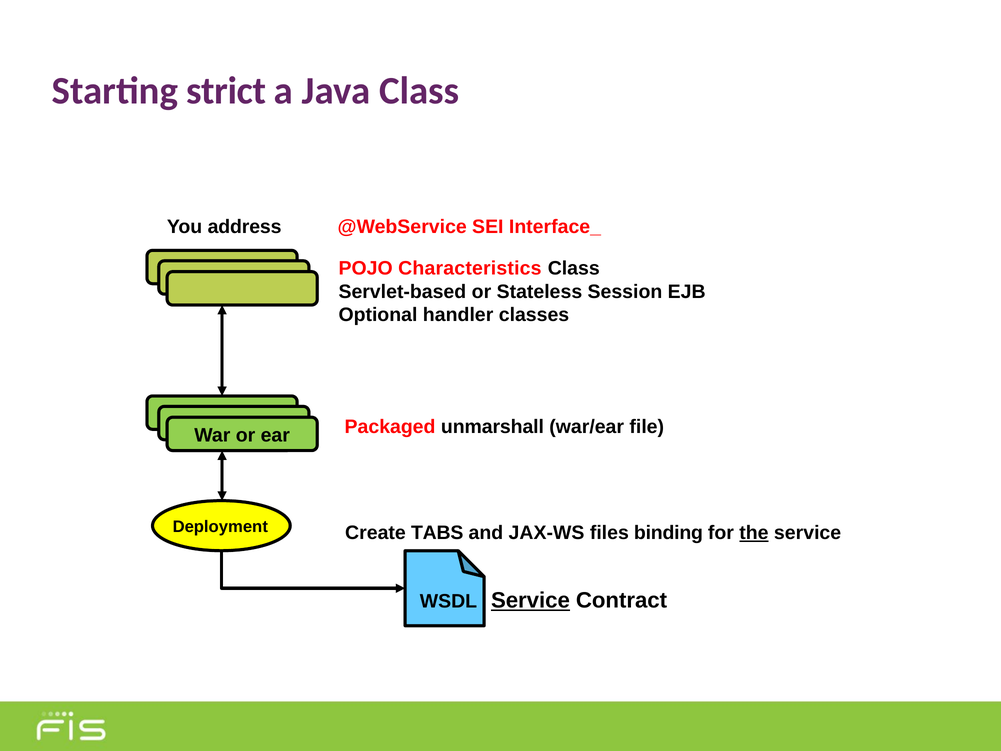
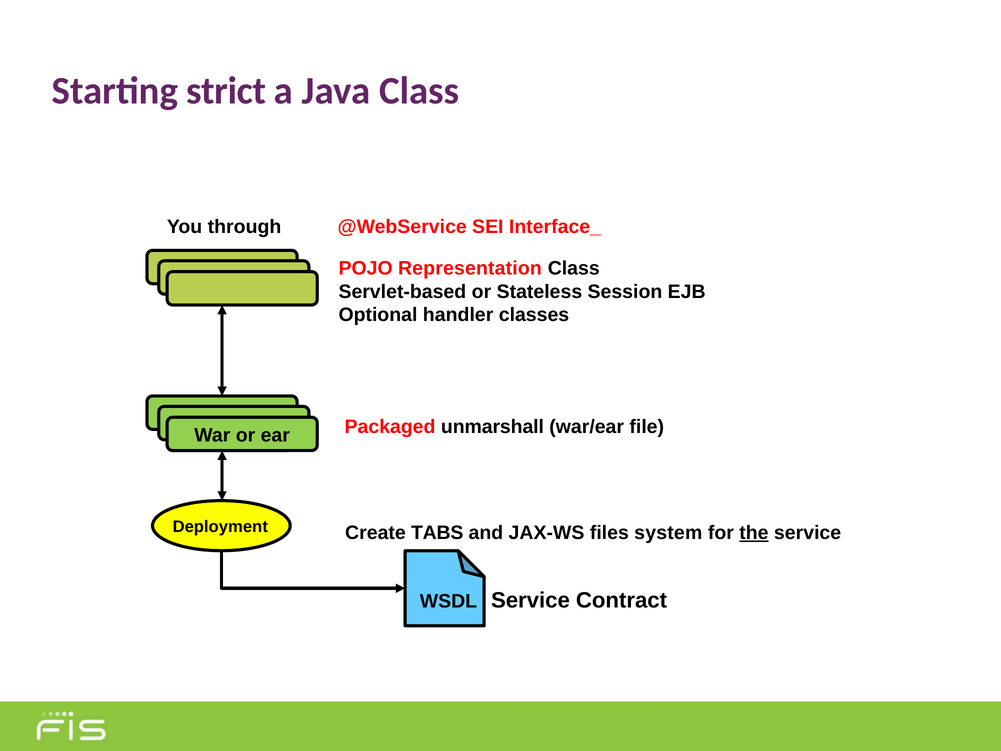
address: address -> through
Characteristics: Characteristics -> Representation
binding: binding -> system
Service at (530, 600) underline: present -> none
